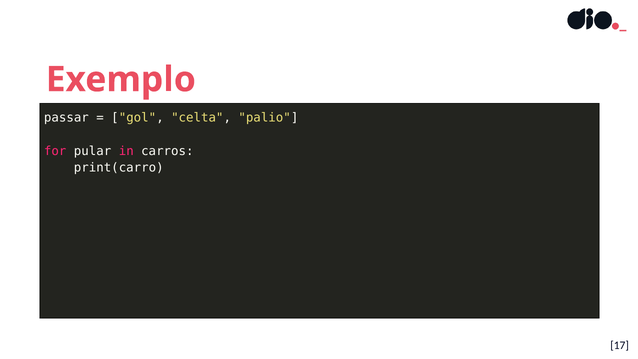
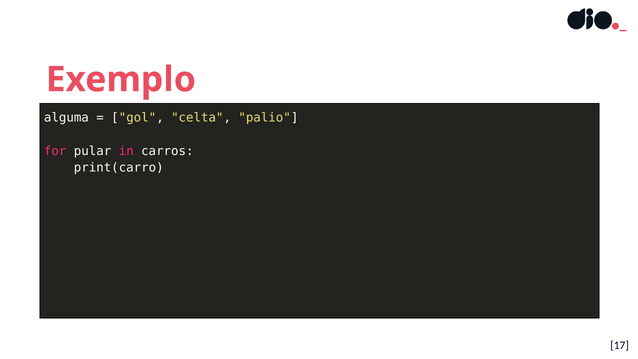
passar: passar -> alguma
